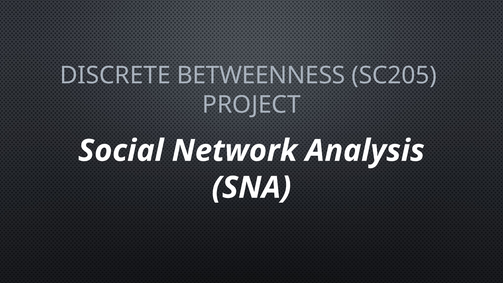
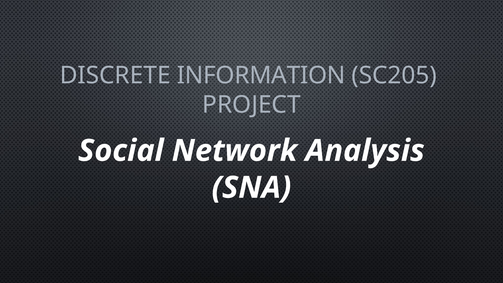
BETWEENNESS: BETWEENNESS -> INFORMATION
